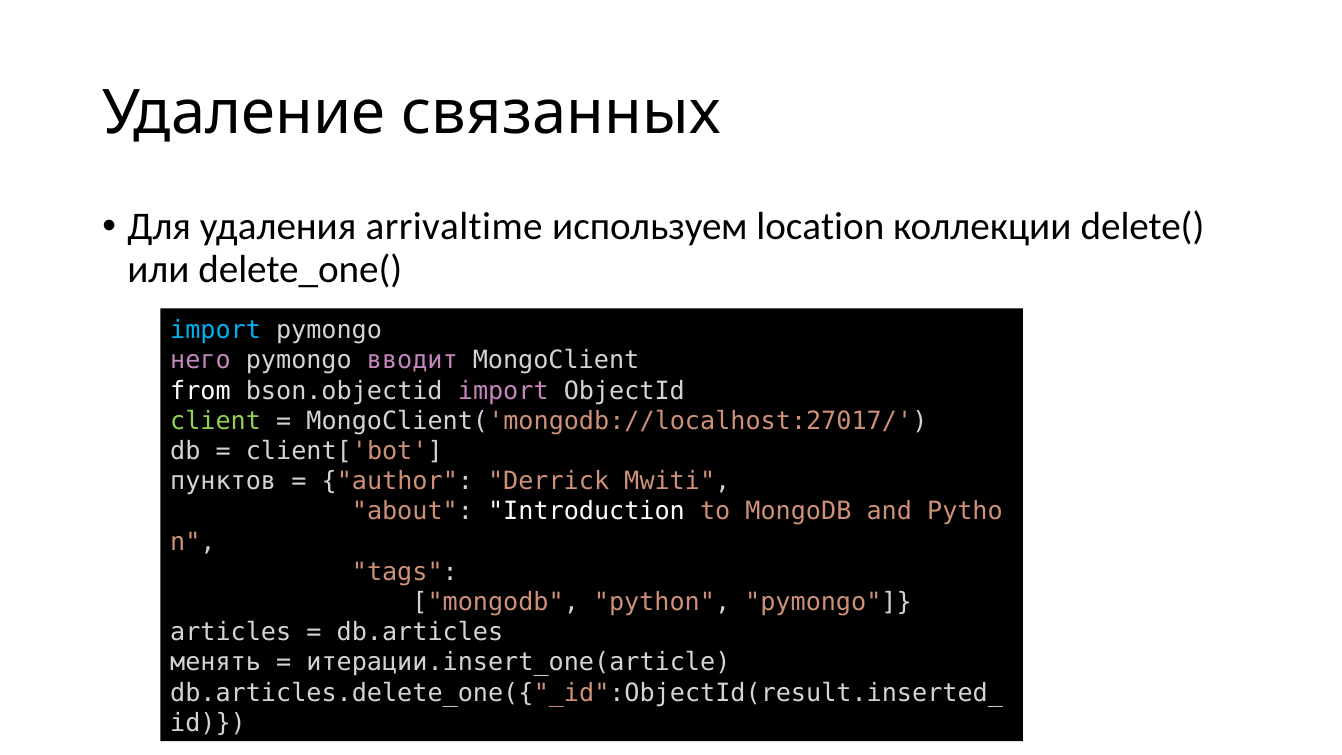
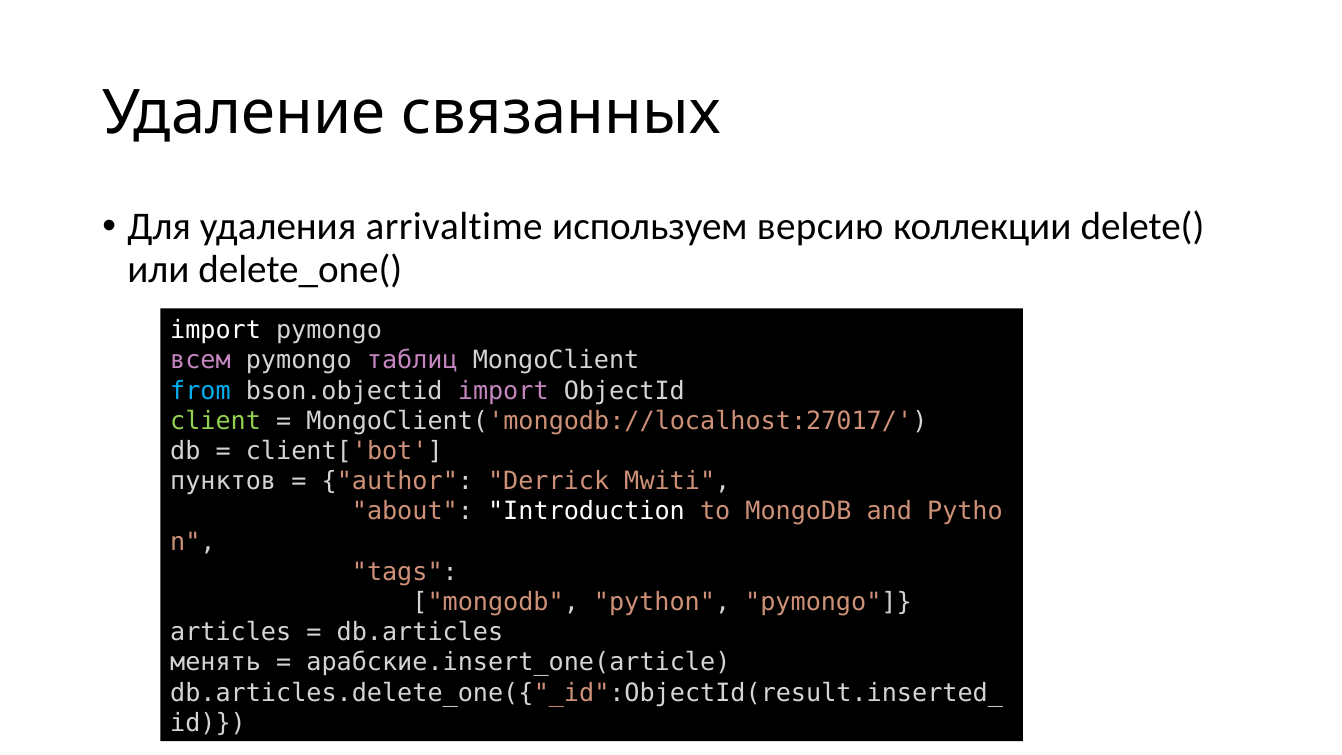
location: location -> версию
import at (216, 330) colour: light blue -> white
него: него -> всем
вводит: вводит -> таблиц
from colour: white -> light blue
итерации.insert_one(article: итерации.insert_one(article -> арабские.insert_one(article
